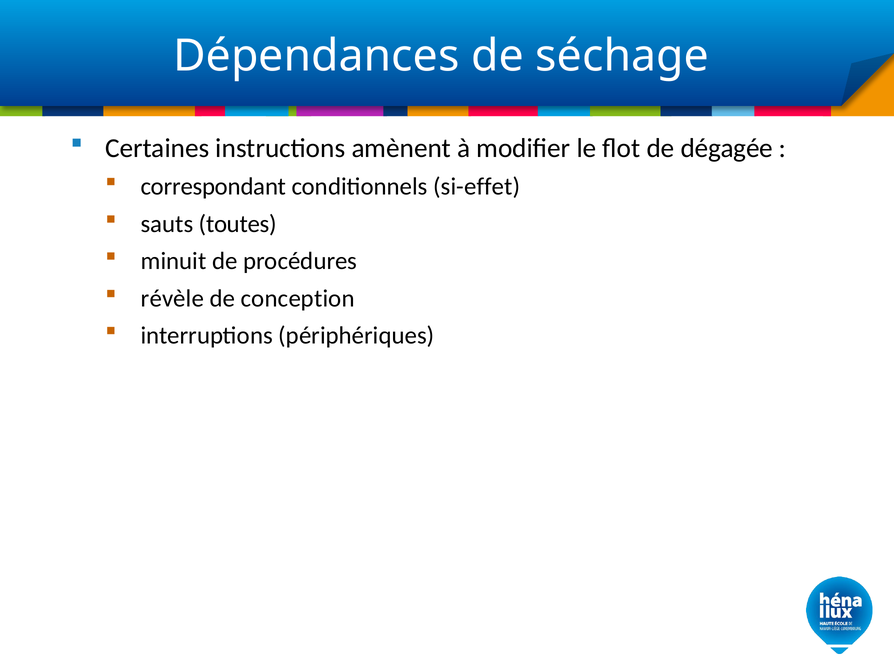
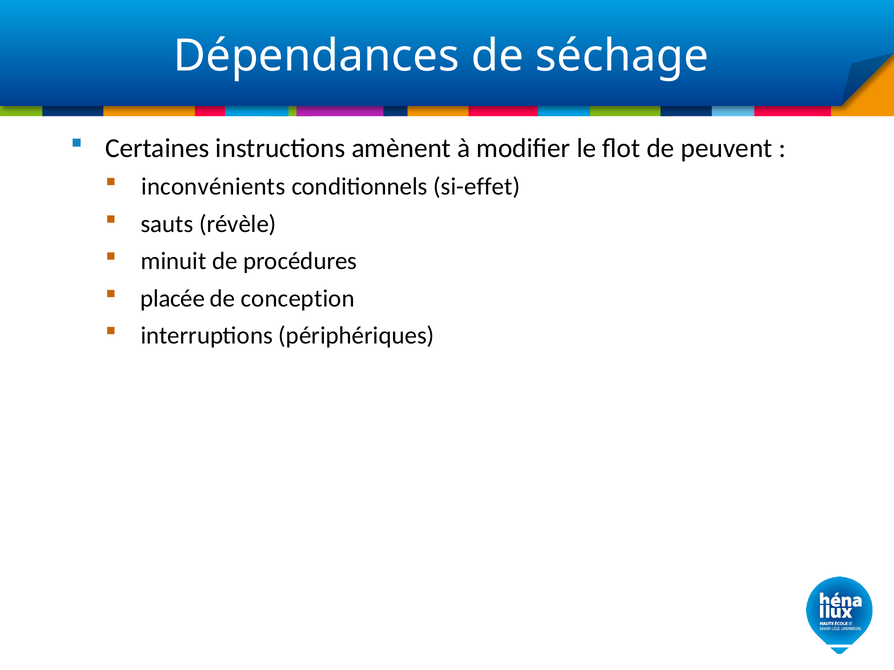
dégagée: dégagée -> peuvent
correspondant: correspondant -> inconvénients
toutes: toutes -> révèle
révèle: révèle -> placée
